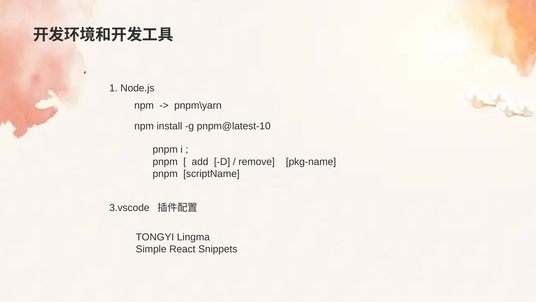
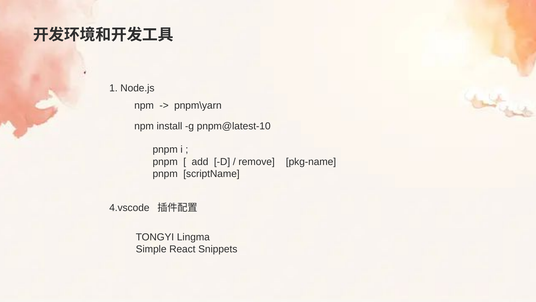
3.vscode: 3.vscode -> 4.vscode
